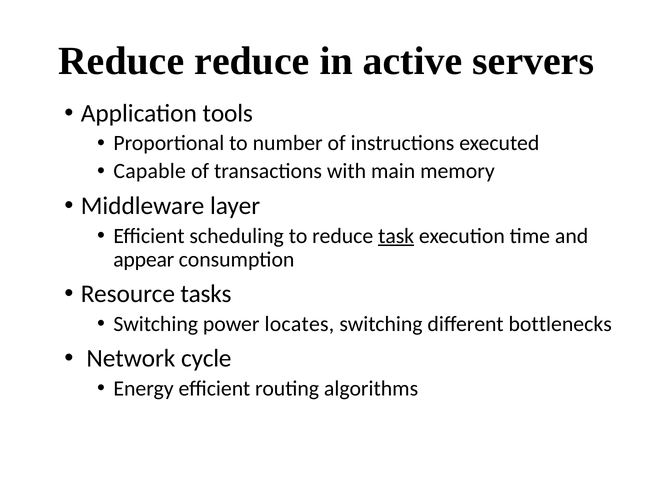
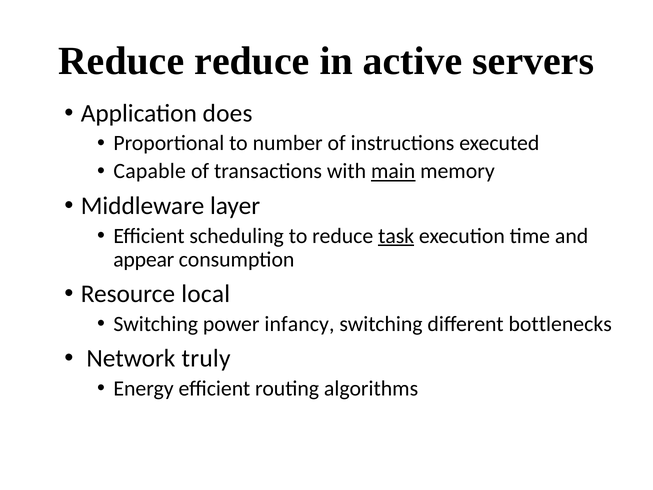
tools: tools -> does
main underline: none -> present
tasks: tasks -> local
locates: locates -> infancy
cycle: cycle -> truly
